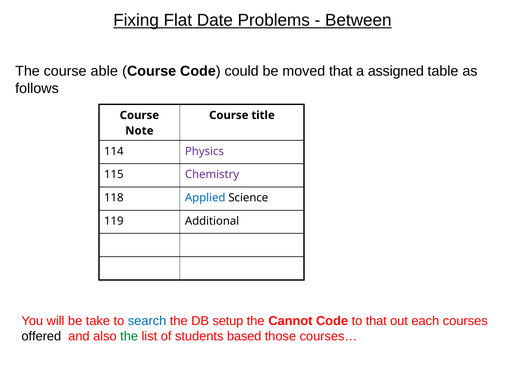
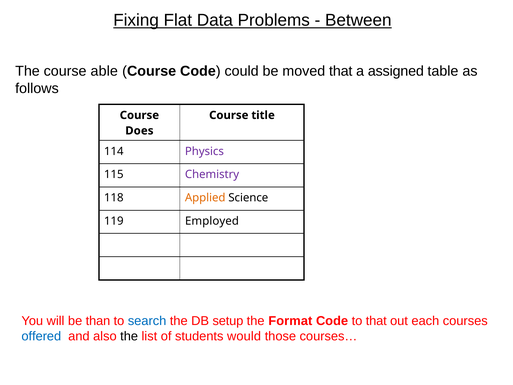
Date: Date -> Data
Note: Note -> Does
Applied colour: blue -> orange
Additional: Additional -> Employed
take: take -> than
Cannot: Cannot -> Format
offered colour: black -> blue
the at (129, 336) colour: green -> black
based: based -> would
